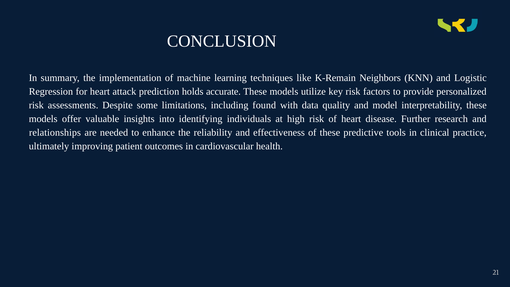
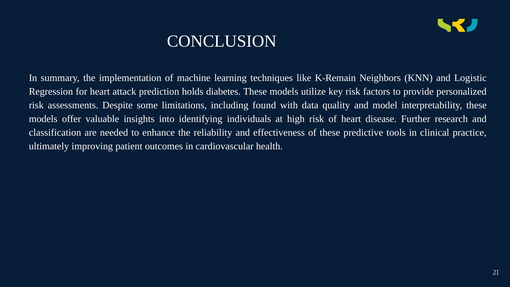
accurate: accurate -> diabetes
relationships: relationships -> classification
